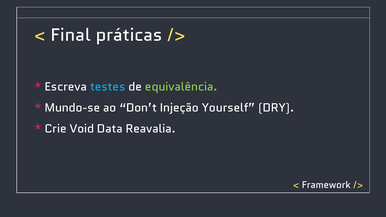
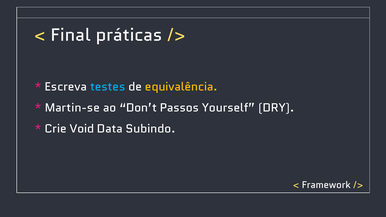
equivalência colour: light green -> yellow
Mundo-se: Mundo-se -> Martin-se
Injeção: Injeção -> Passos
Reavalia: Reavalia -> Subindo
